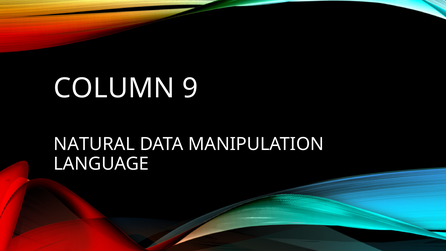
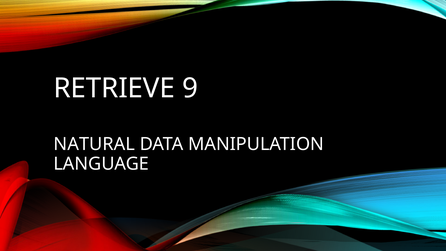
COLUMN: COLUMN -> RETRIEVE
